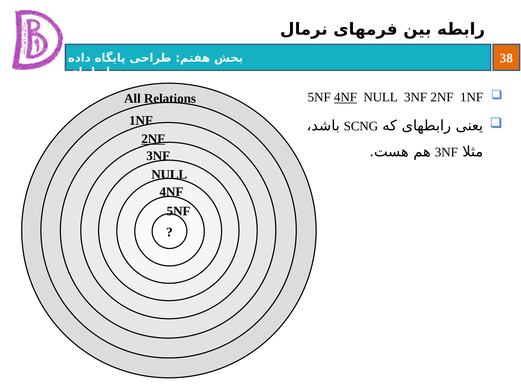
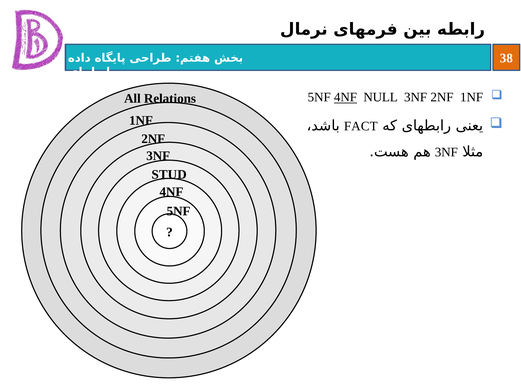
SCNG: SCNG -> FACT
2NF underline: present -> none
NULL at (169, 174): NULL -> STUD
